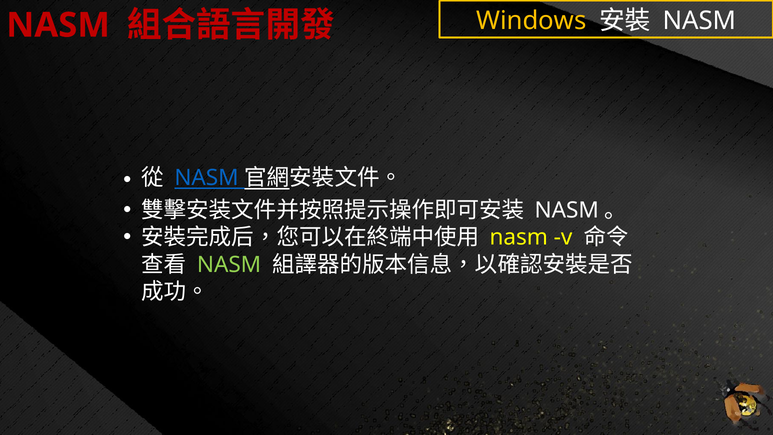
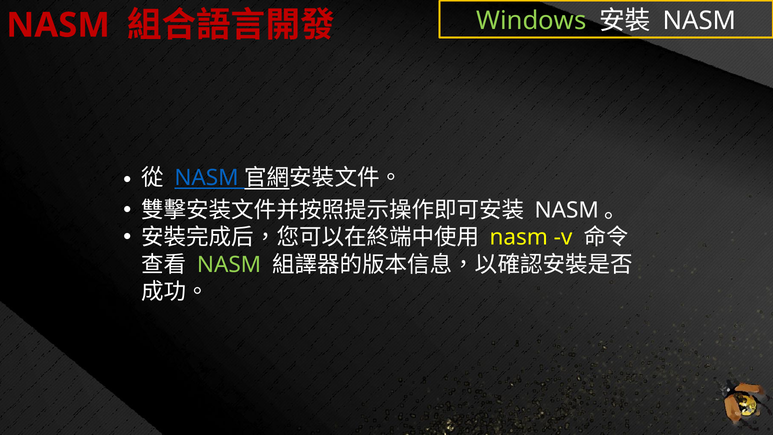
Windows colour: yellow -> light green
